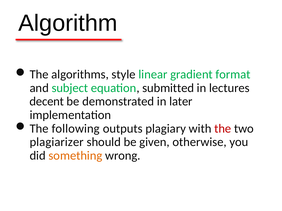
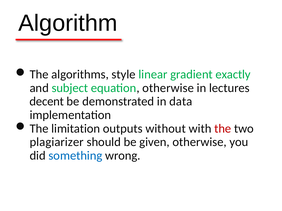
format: format -> exactly
equation submitted: submitted -> otherwise
later: later -> data
following: following -> limitation
plagiary: plagiary -> without
something colour: orange -> blue
